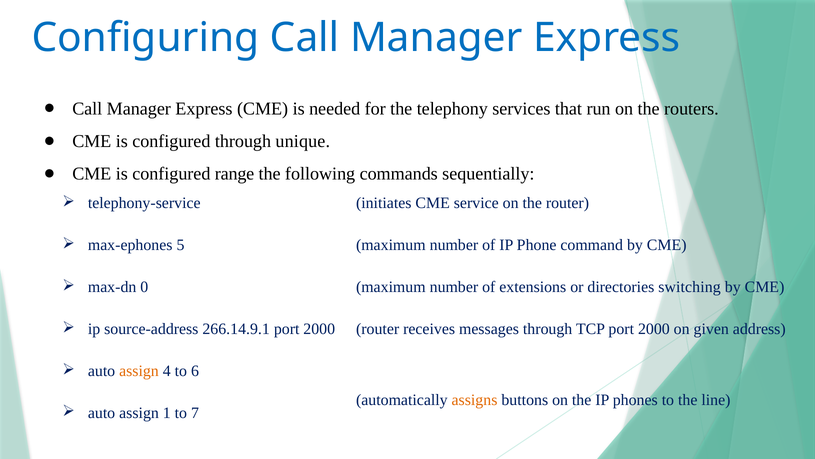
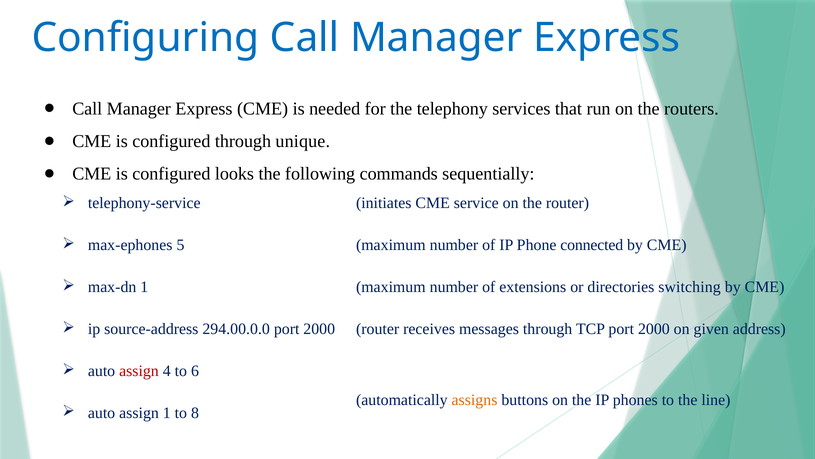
range: range -> looks
command: command -> connected
max-dn 0: 0 -> 1
266.14.9.1: 266.14.9.1 -> 294.00.0.0
assign at (139, 371) colour: orange -> red
7: 7 -> 8
